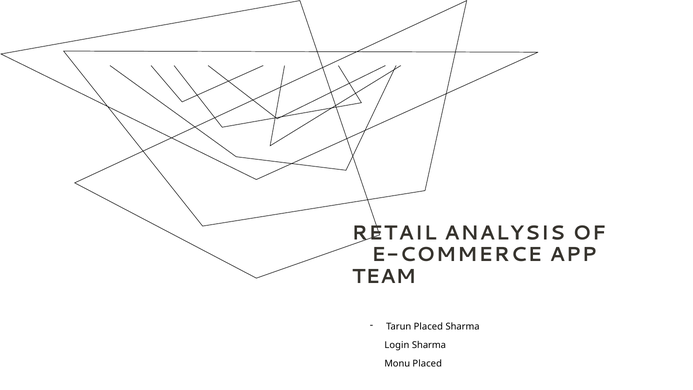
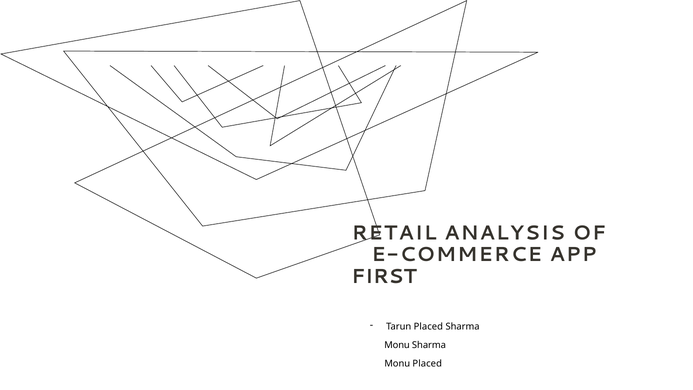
TEAM: TEAM -> FIRST
Login at (397, 345): Login -> Monu
